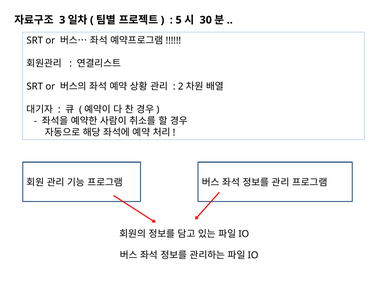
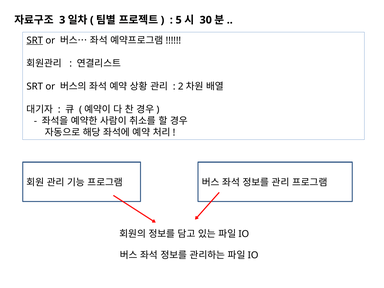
SRT at (35, 40) underline: none -> present
